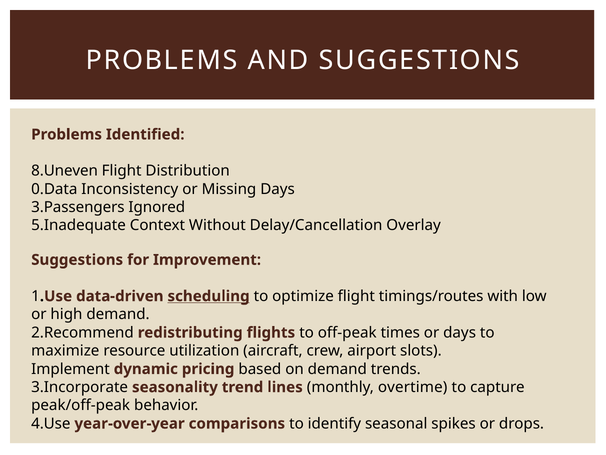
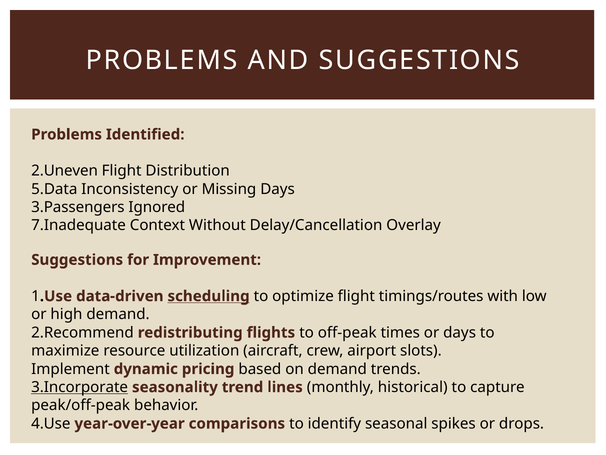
8.Uneven: 8.Uneven -> 2.Uneven
0.Data: 0.Data -> 5.Data
5.Inadequate: 5.Inadequate -> 7.Inadequate
3.Incorporate underline: none -> present
overtime: overtime -> historical
